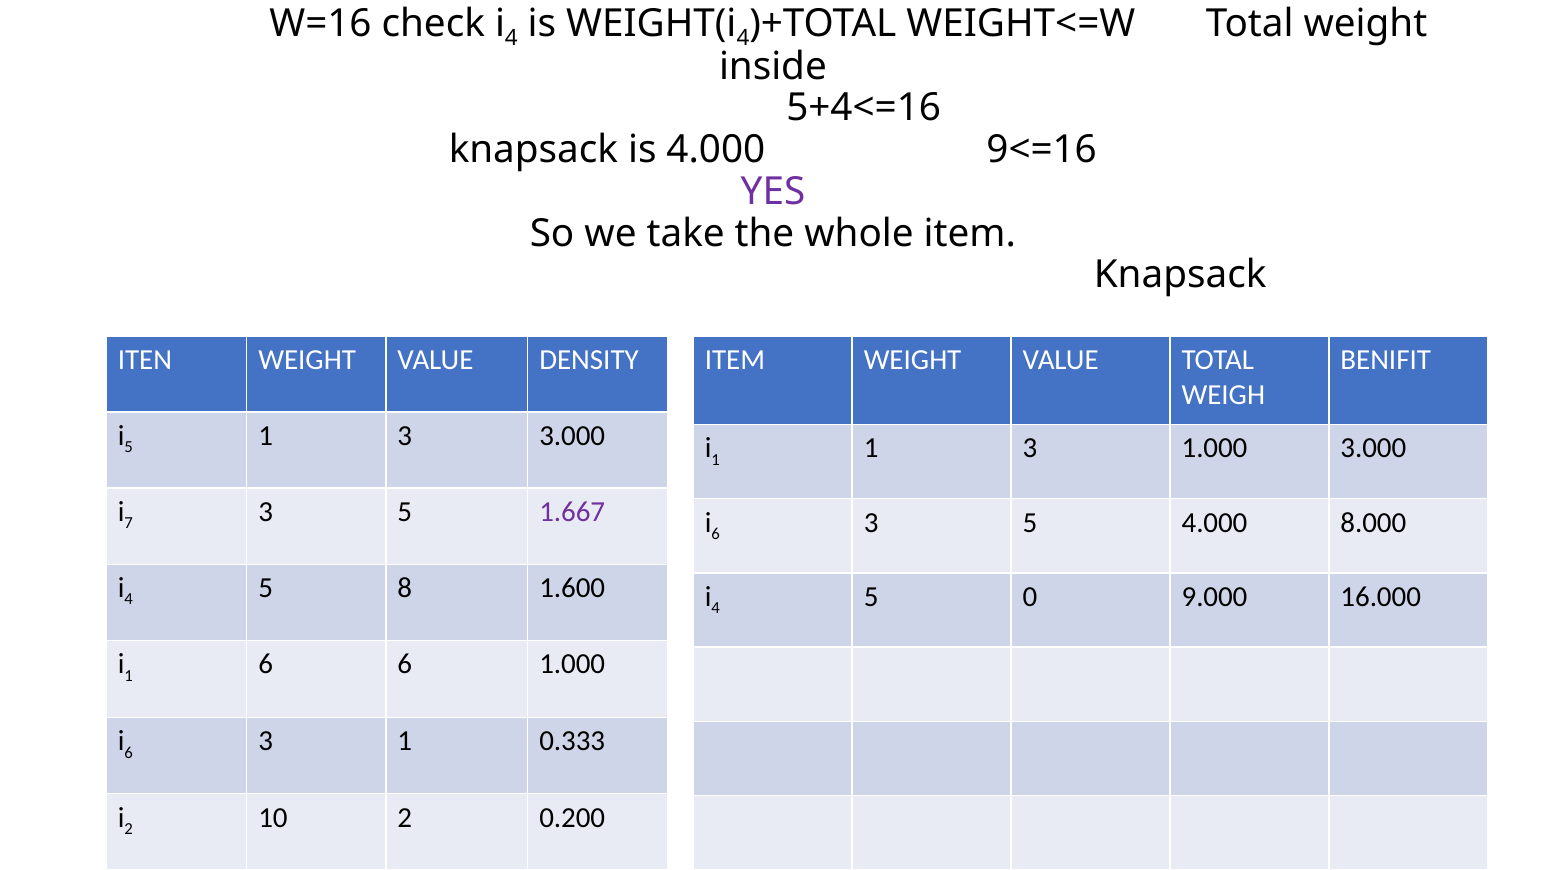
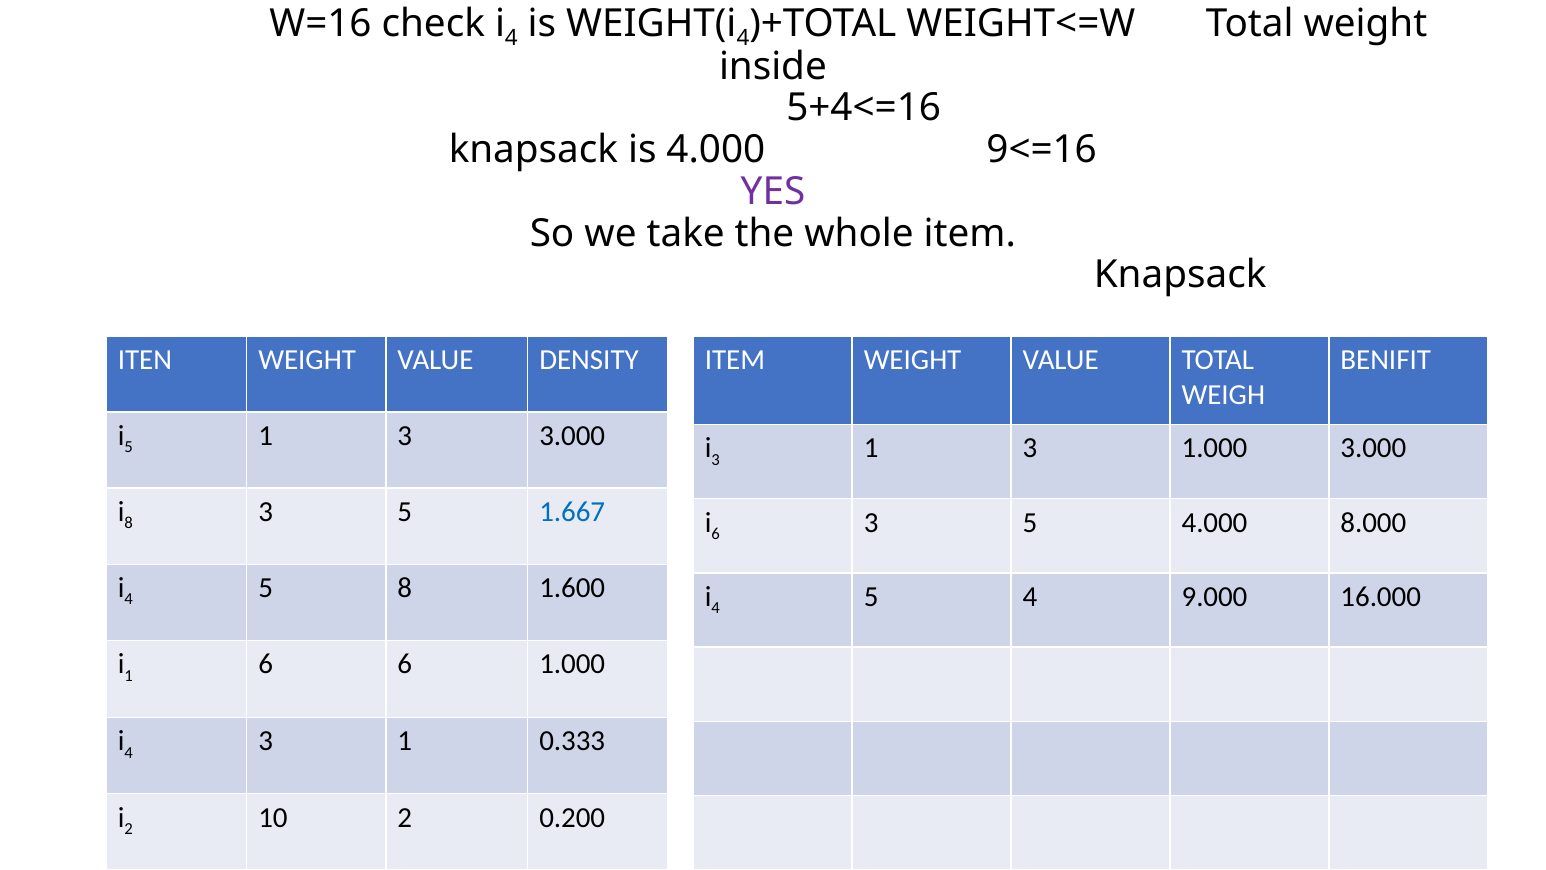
1 at (716, 459): 1 -> 3
7 at (129, 523): 7 -> 8
1.667 colour: purple -> blue
5 0: 0 -> 4
6 at (129, 752): 6 -> 4
